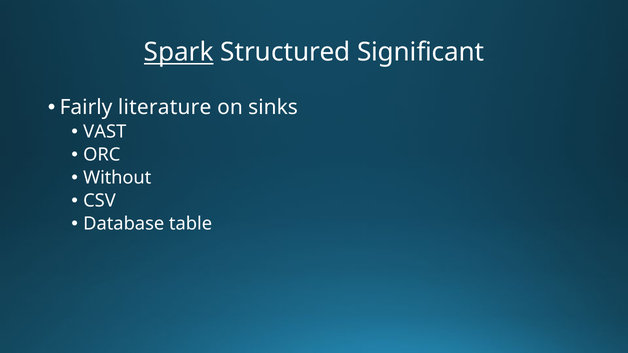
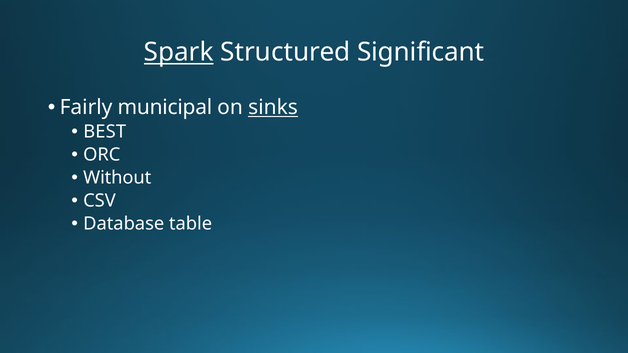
literature: literature -> municipal
sinks underline: none -> present
VAST: VAST -> BEST
